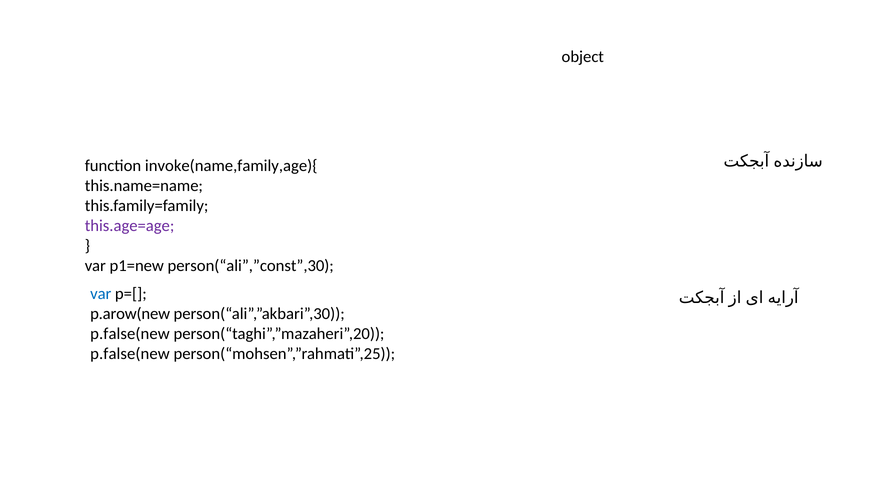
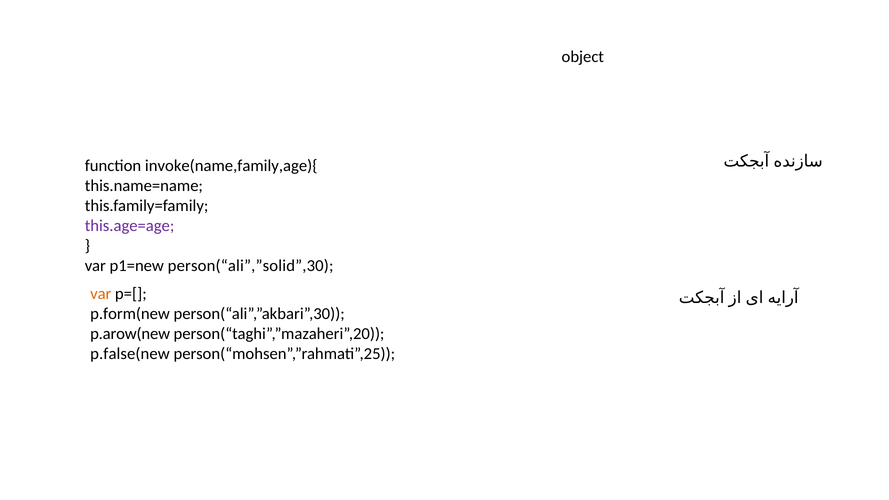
person(“ali”,”const”,30: person(“ali”,”const”,30 -> person(“ali”,”solid”,30
var at (101, 294) colour: blue -> orange
p.arow(new: p.arow(new -> p.form(new
p.false(new at (130, 334): p.false(new -> p.arow(new
